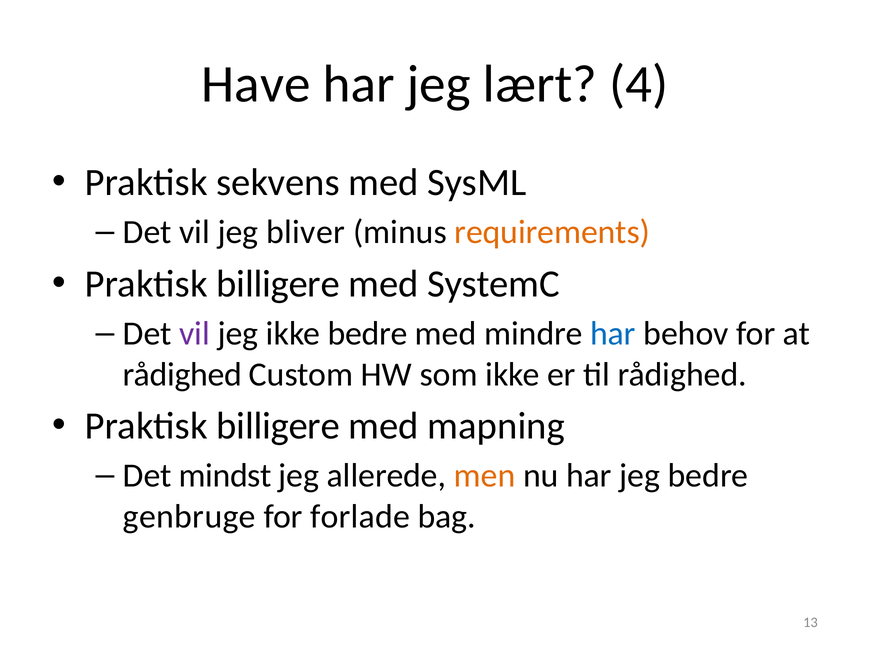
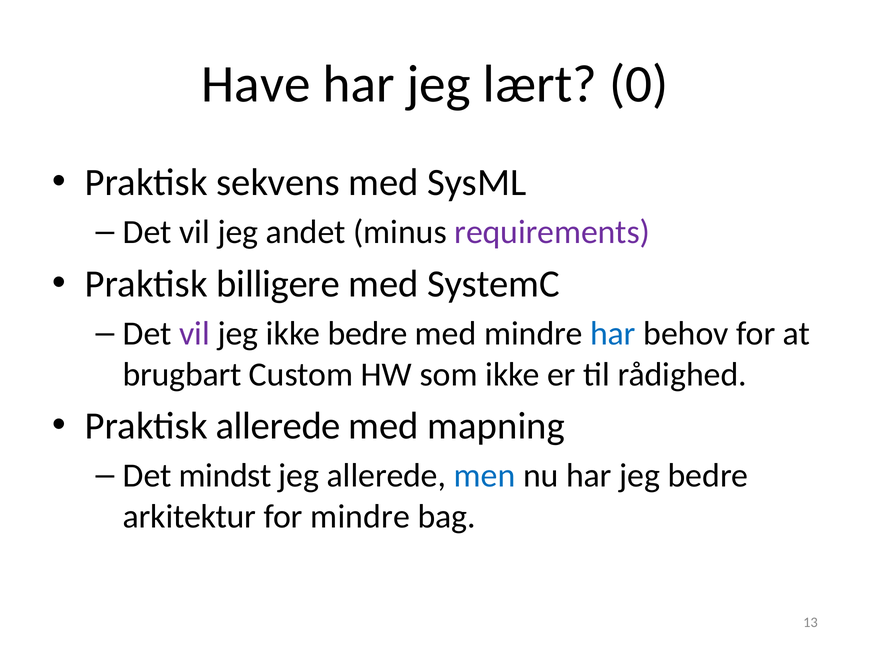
4: 4 -> 0
bliver: bliver -> andet
requirements colour: orange -> purple
rådighed at (182, 375): rådighed -> brugbart
billigere at (278, 426): billigere -> allerede
men colour: orange -> blue
genbruge: genbruge -> arkitektur
for forlade: forlade -> mindre
